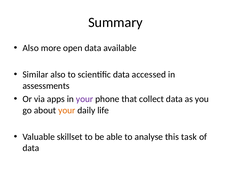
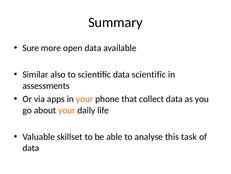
Also at (31, 48): Also -> Sure
data accessed: accessed -> scientific
your at (85, 99) colour: purple -> orange
